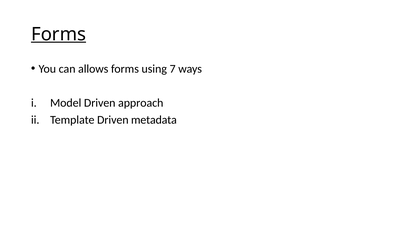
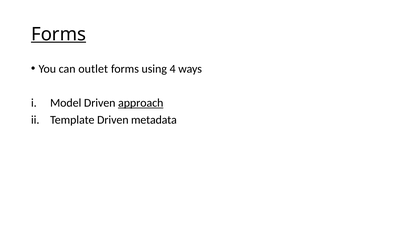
allows: allows -> outlet
7: 7 -> 4
approach underline: none -> present
